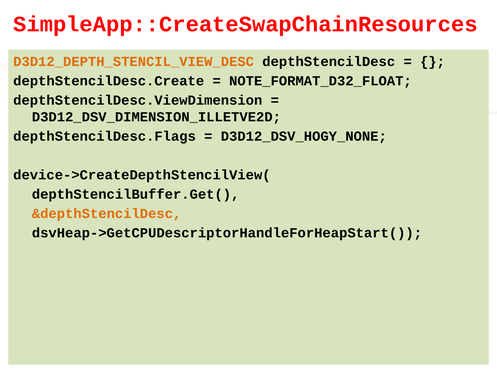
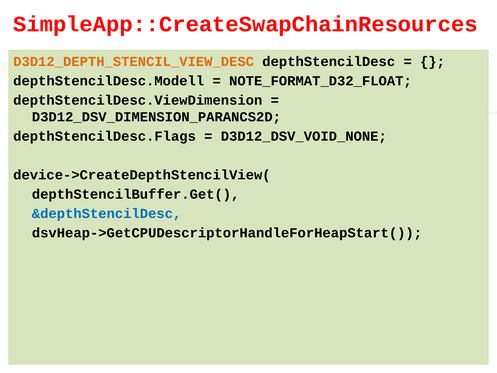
depthStencilDesc.Create: depthStencilDesc.Create -> depthStencilDesc.Modell
D3D12_DSV_DIMENSION_ILLETVE2D: D3D12_DSV_DIMENSION_ILLETVE2D -> D3D12_DSV_DIMENSION_PARANCS2D
D3D12_DSV_HOGY_NONE: D3D12_DSV_HOGY_NONE -> D3D12_DSV_VOID_NONE
&depthStencilDesc colour: orange -> blue
